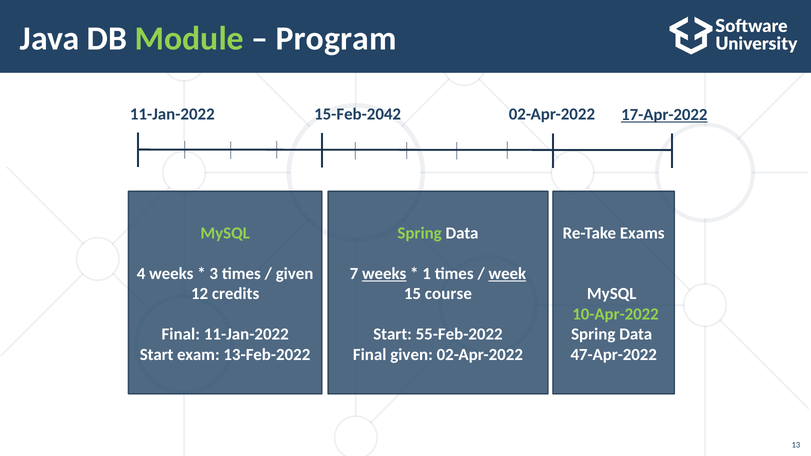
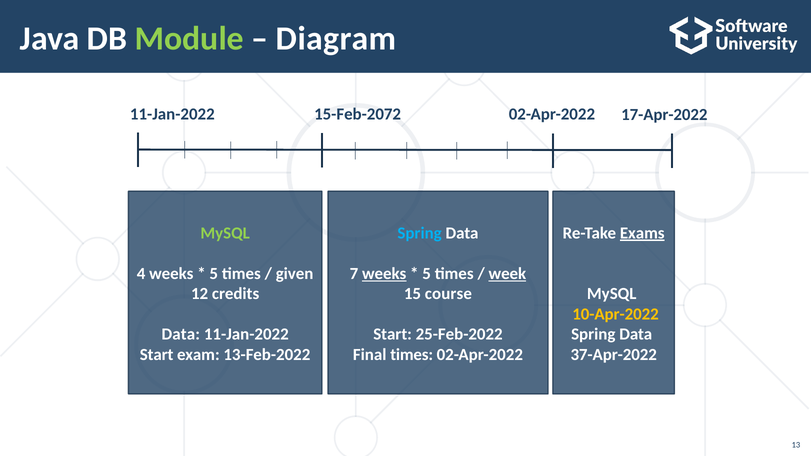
Program: Program -> Diagram
15-Feb-2042: 15-Feb-2042 -> 15-Feb-2072
17-Apr-2022 underline: present -> none
Spring at (420, 233) colour: light green -> light blue
Exams underline: none -> present
3 at (214, 274): 3 -> 5
1 at (427, 274): 1 -> 5
10-Apr-2022 colour: light green -> yellow
Final at (181, 334): Final -> Data
55-Feb-2022: 55-Feb-2022 -> 25-Feb-2022
Final given: given -> times
47-Apr-2022: 47-Apr-2022 -> 37-Apr-2022
